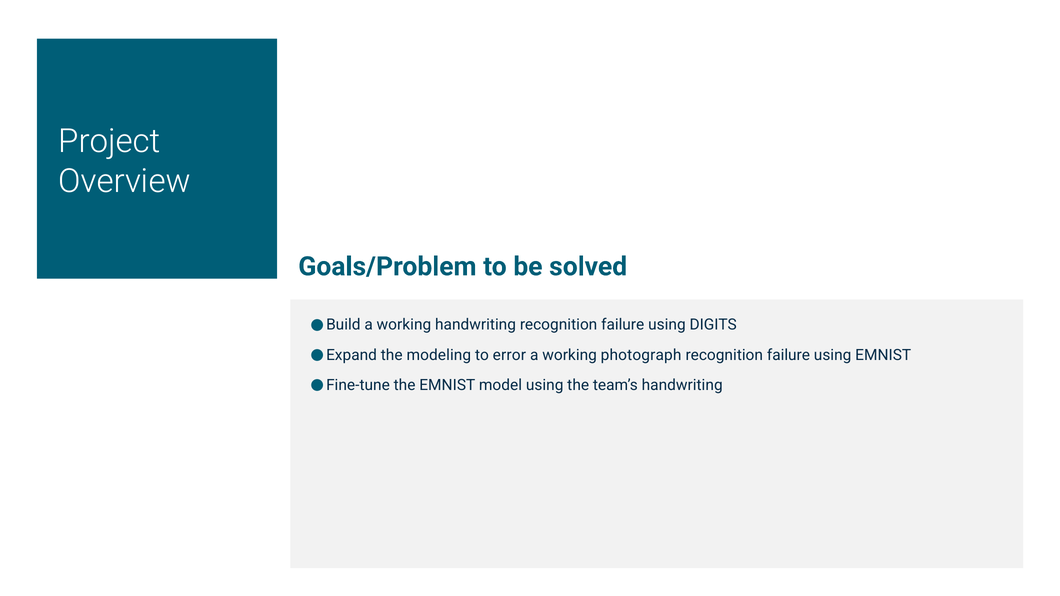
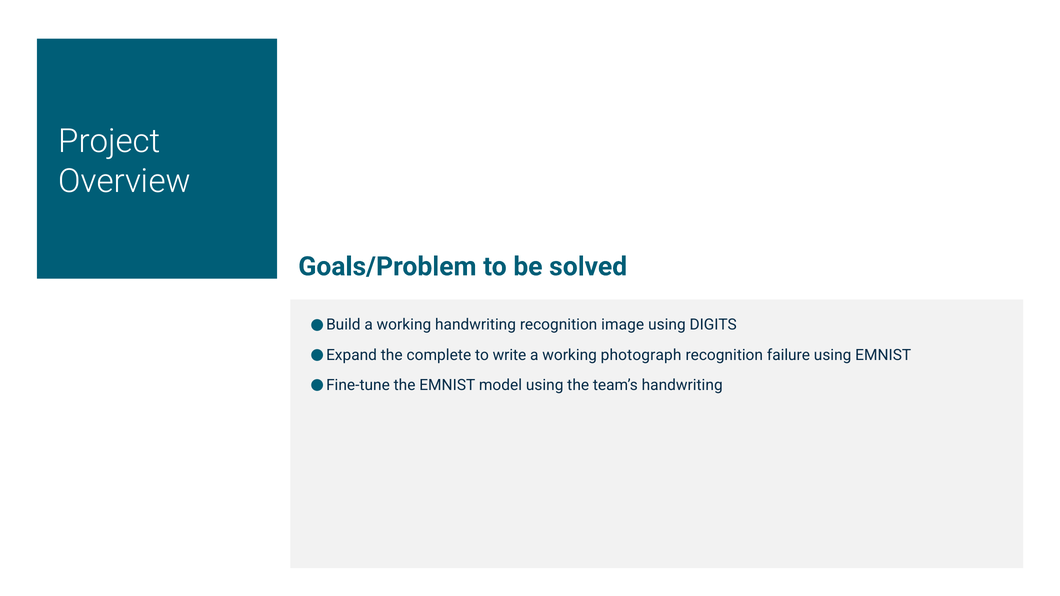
handwriting recognition failure: failure -> image
modeling: modeling -> complete
error: error -> write
